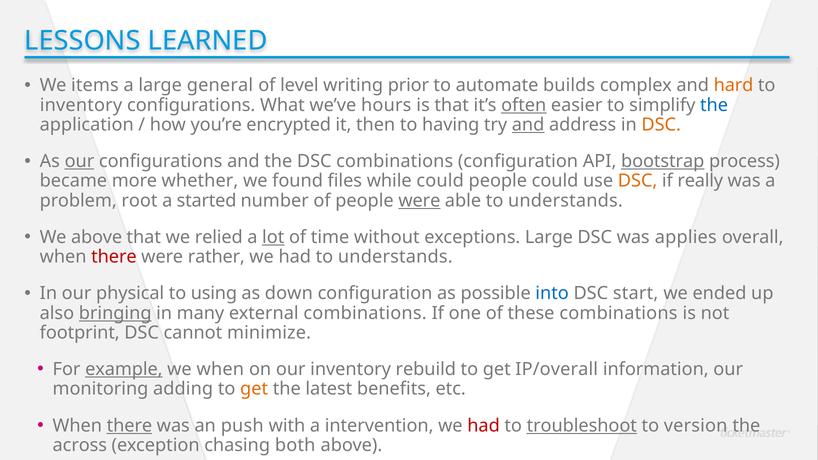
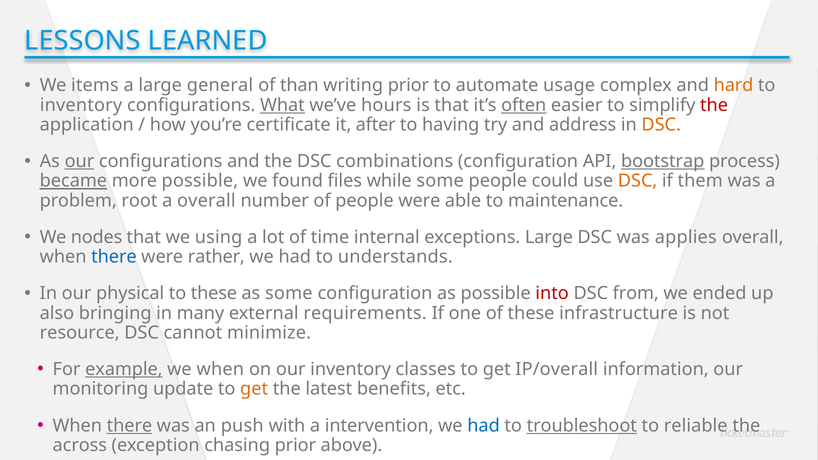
level: level -> than
builds: builds -> usage
What underline: none -> present
the at (714, 105) colour: blue -> red
encrypted: encrypted -> certificate
then: then -> after
and at (528, 125) underline: present -> none
became underline: none -> present
more whether: whether -> possible
while could: could -> some
really: really -> them
a started: started -> overall
were at (419, 201) underline: present -> none
able to understands: understands -> maintenance
We above: above -> nodes
relied: relied -> using
lot underline: present -> none
without: without -> internal
there at (114, 257) colour: red -> blue
to using: using -> these
as down: down -> some
into colour: blue -> red
start: start -> from
bringing underline: present -> none
external combinations: combinations -> requirements
these combinations: combinations -> infrastructure
footprint: footprint -> resource
rebuild: rebuild -> classes
adding: adding -> update
had at (484, 426) colour: red -> blue
version: version -> reliable
chasing both: both -> prior
